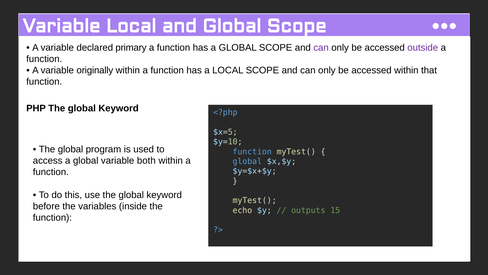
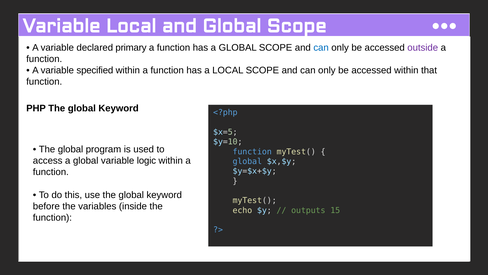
can at (321, 47) colour: purple -> blue
originally: originally -> specified
both: both -> logic
